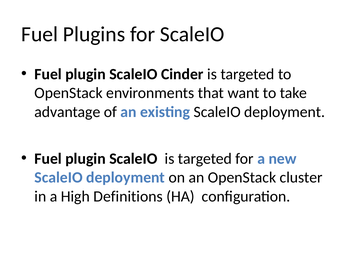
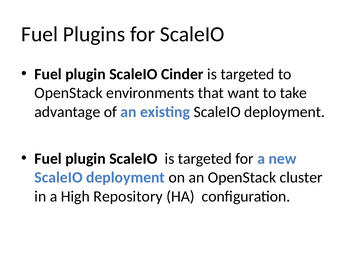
Definitions: Definitions -> Repository
